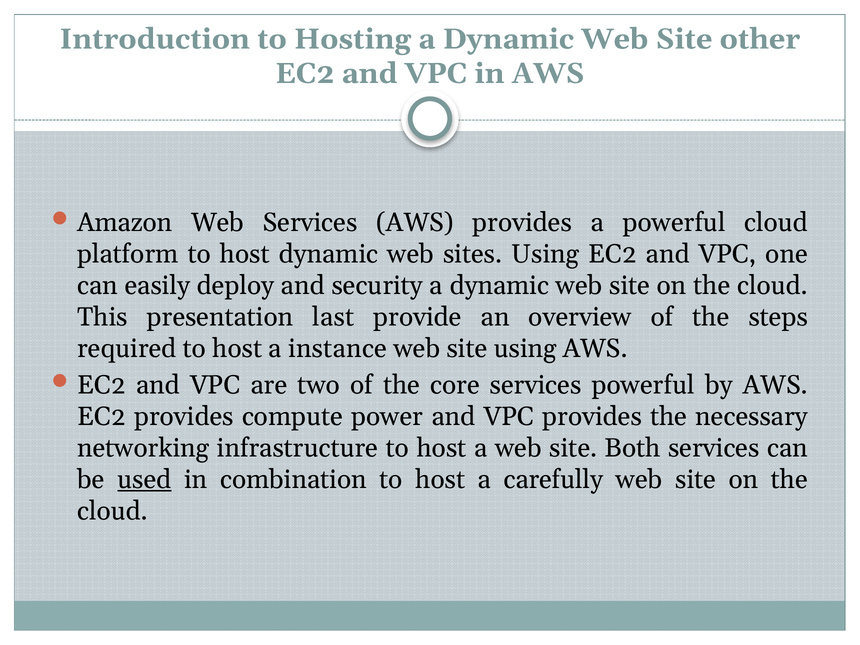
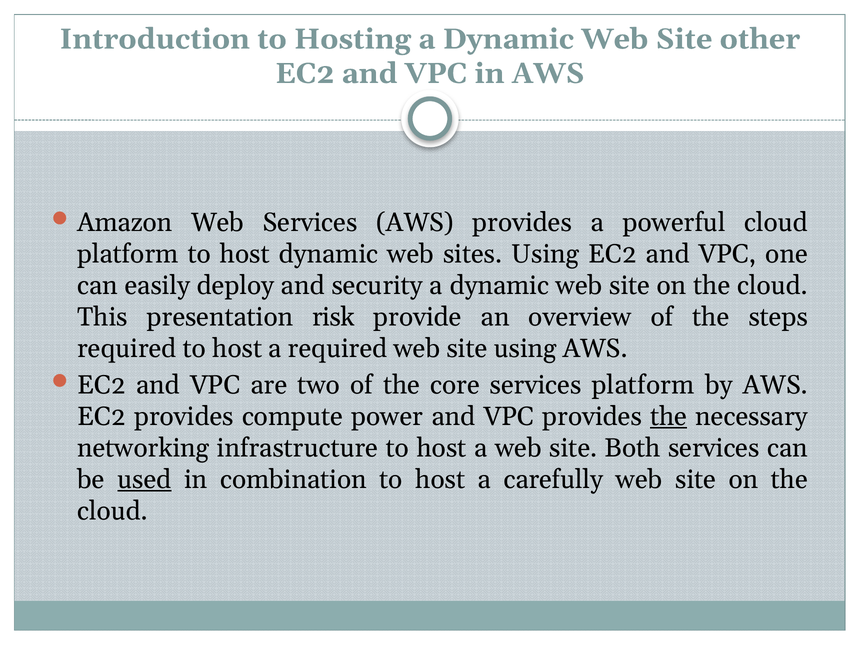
last: last -> risk
a instance: instance -> required
services powerful: powerful -> platform
the at (669, 417) underline: none -> present
